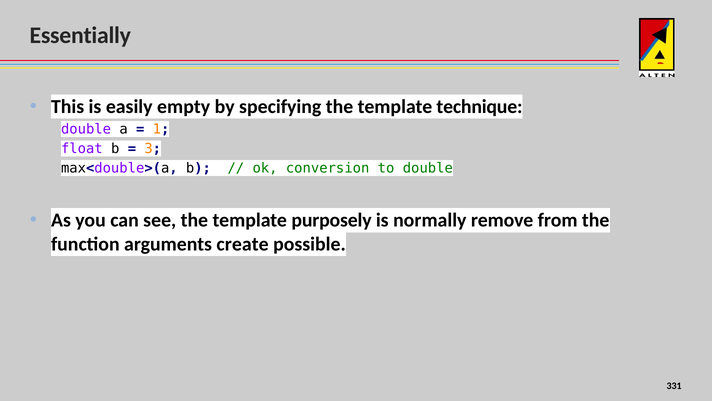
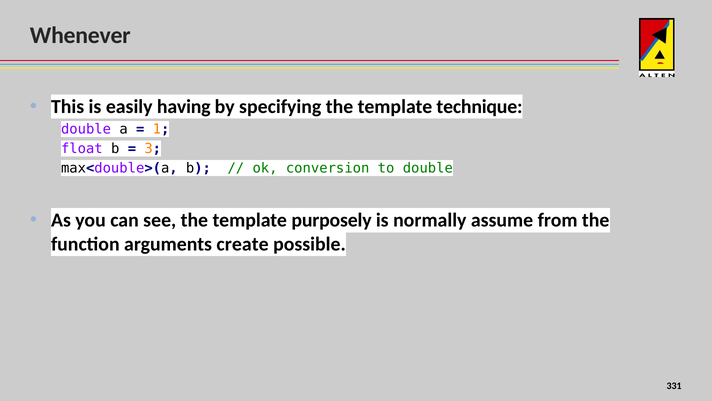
Essentially: Essentially -> Whenever
empty: empty -> having
remove: remove -> assume
